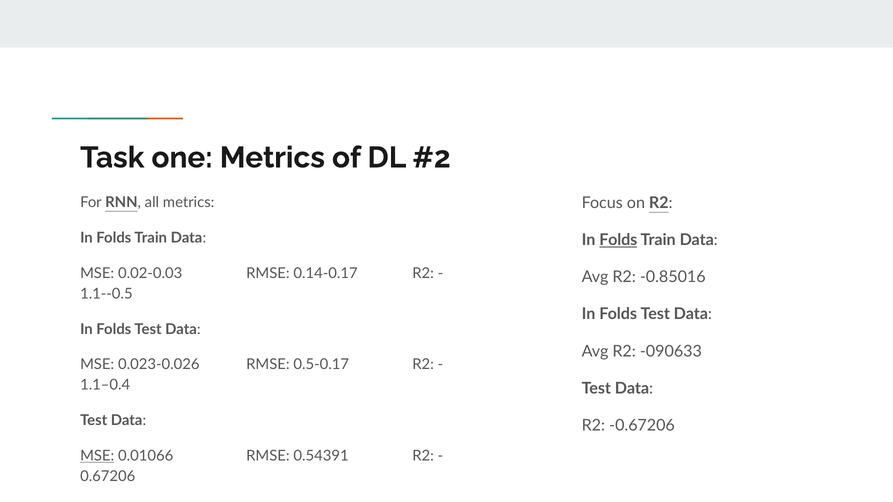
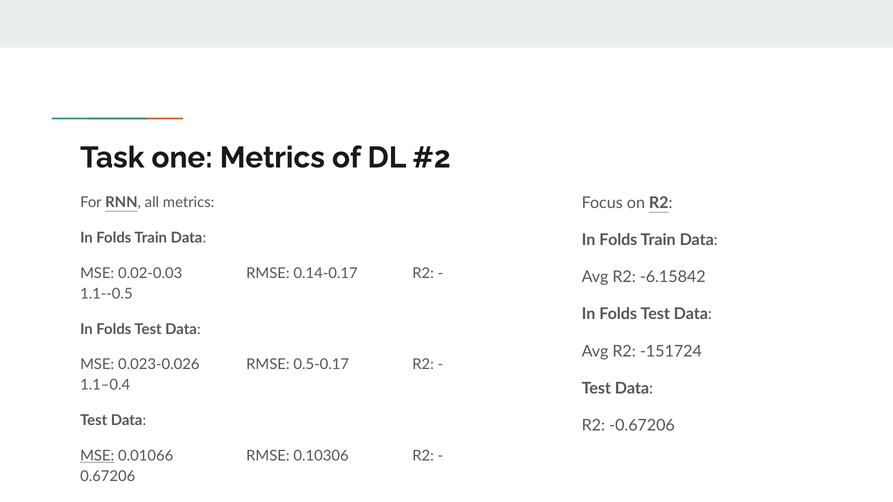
Folds at (618, 240) underline: present -> none
-0.85016: -0.85016 -> -6.15842
-090633: -090633 -> -151724
0.54391: 0.54391 -> 0.10306
